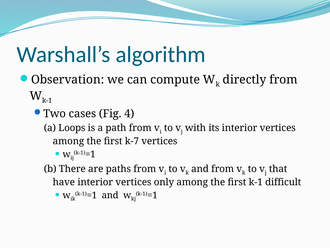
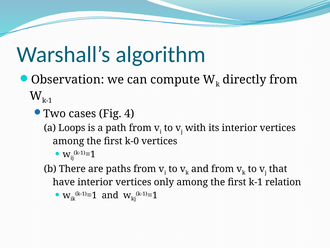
k-7: k-7 -> k-0
difficult: difficult -> relation
